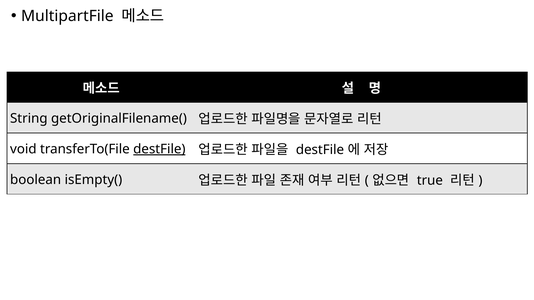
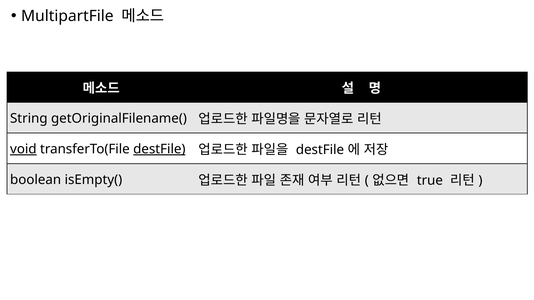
void underline: none -> present
